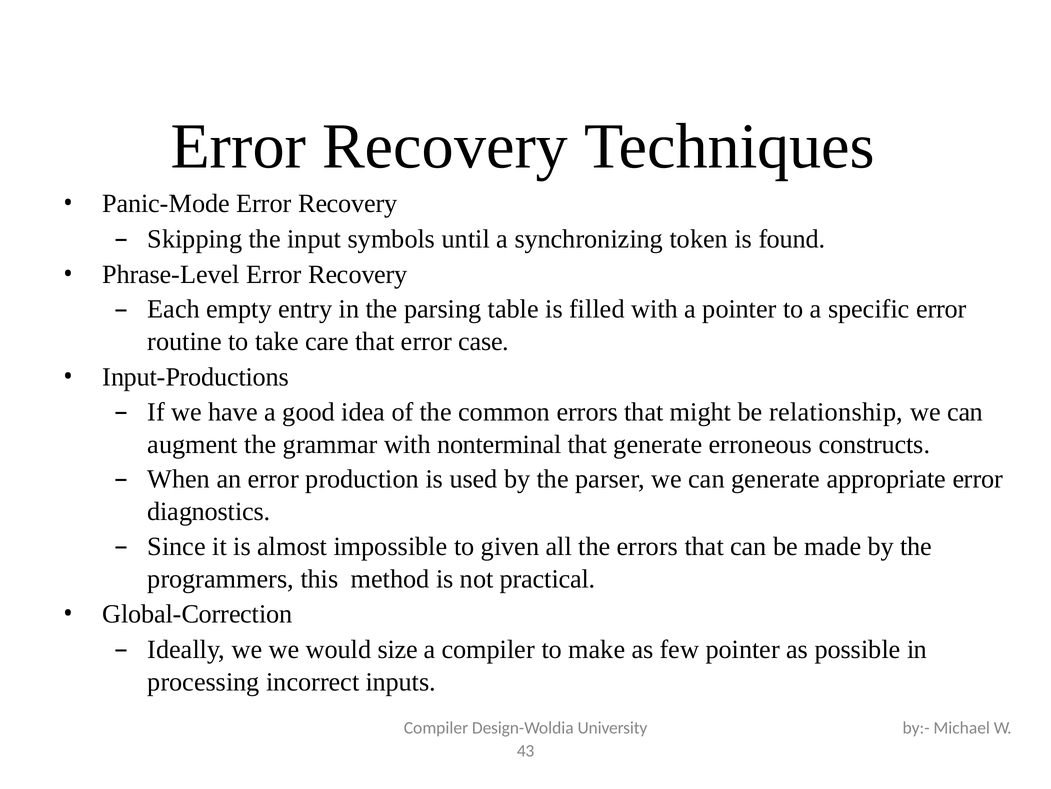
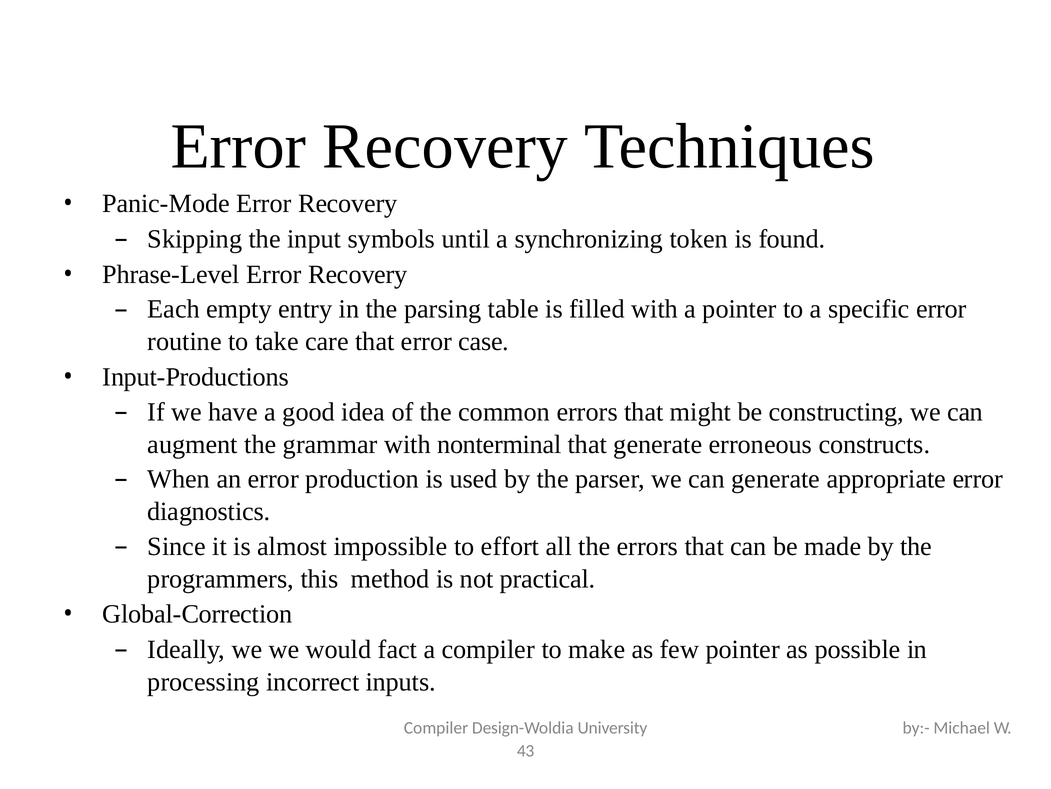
relationship: relationship -> constructing
given: given -> effort
size: size -> fact
